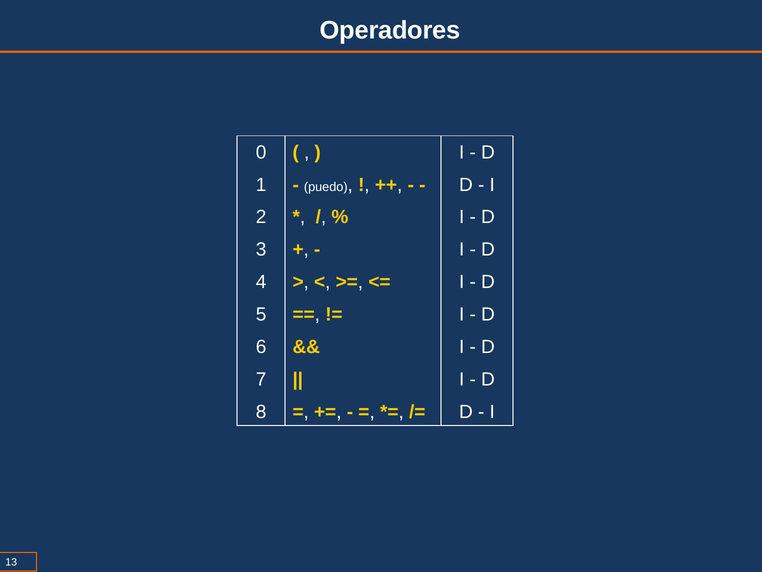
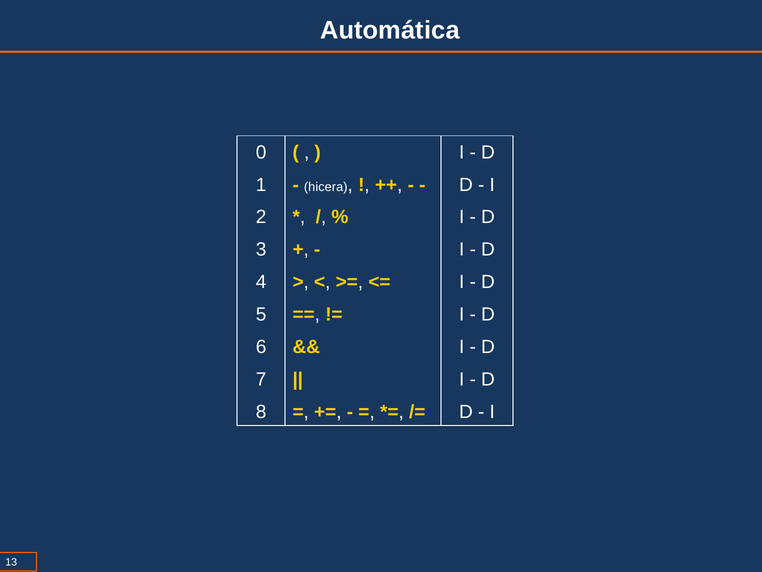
Operadores: Operadores -> Automática
puedo: puedo -> hicera
